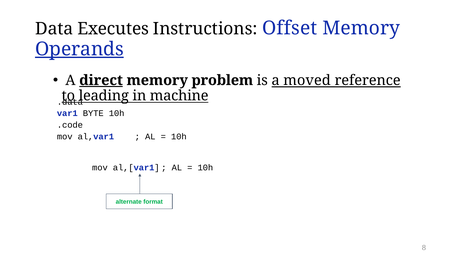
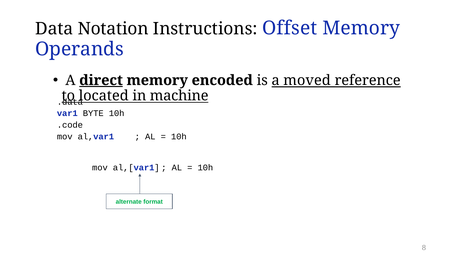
Executes: Executes -> Notation
Operands underline: present -> none
problem: problem -> encoded
leading: leading -> located
